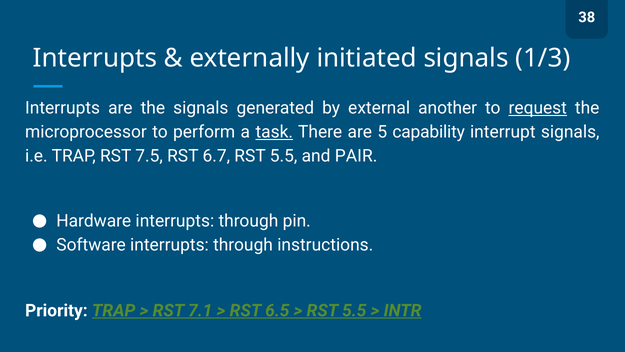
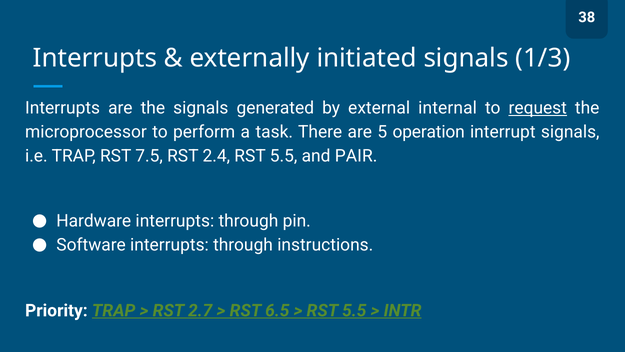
another: another -> internal
task underline: present -> none
capability: capability -> operation
6.7: 6.7 -> 2.4
7.1: 7.1 -> 2.7
